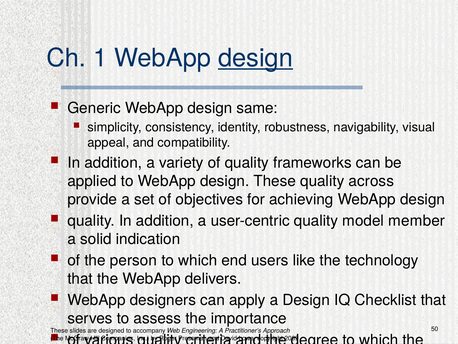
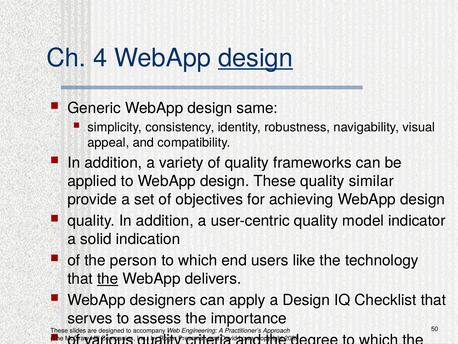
1: 1 -> 4
across: across -> similar
member: member -> indicator
the at (108, 278) underline: none -> present
